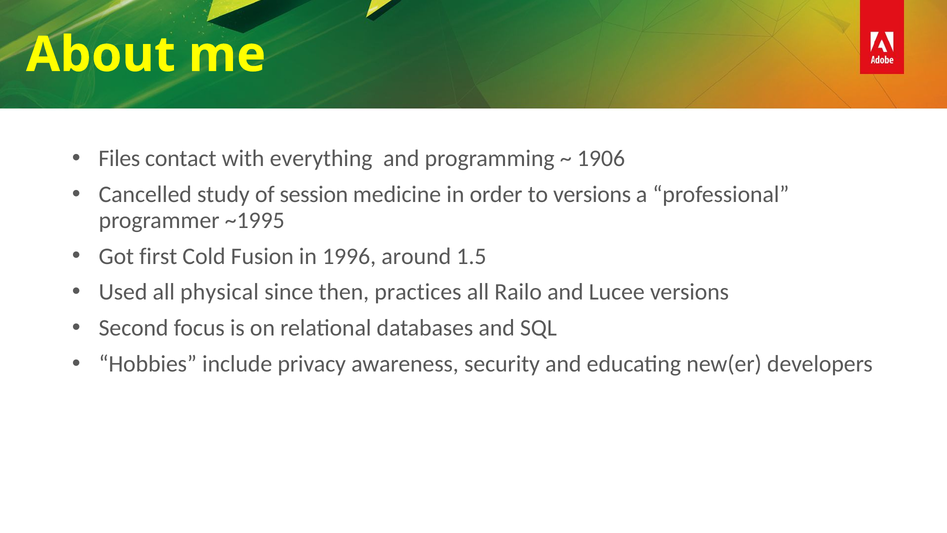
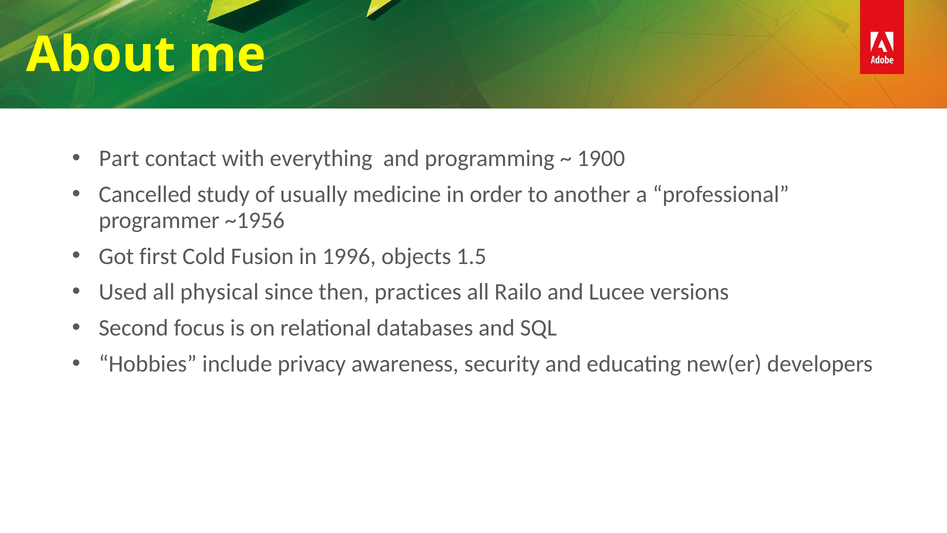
Files: Files -> Part
1906: 1906 -> 1900
session: session -> usually
to versions: versions -> another
~1995: ~1995 -> ~1956
around: around -> objects
